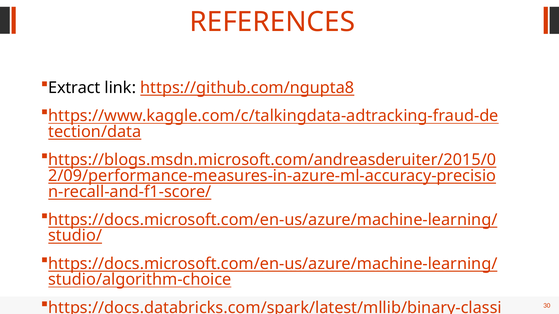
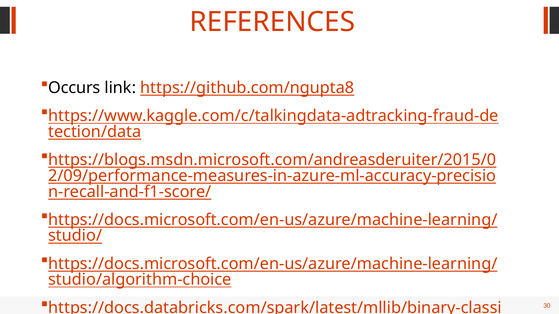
Extract: Extract -> Occurs
